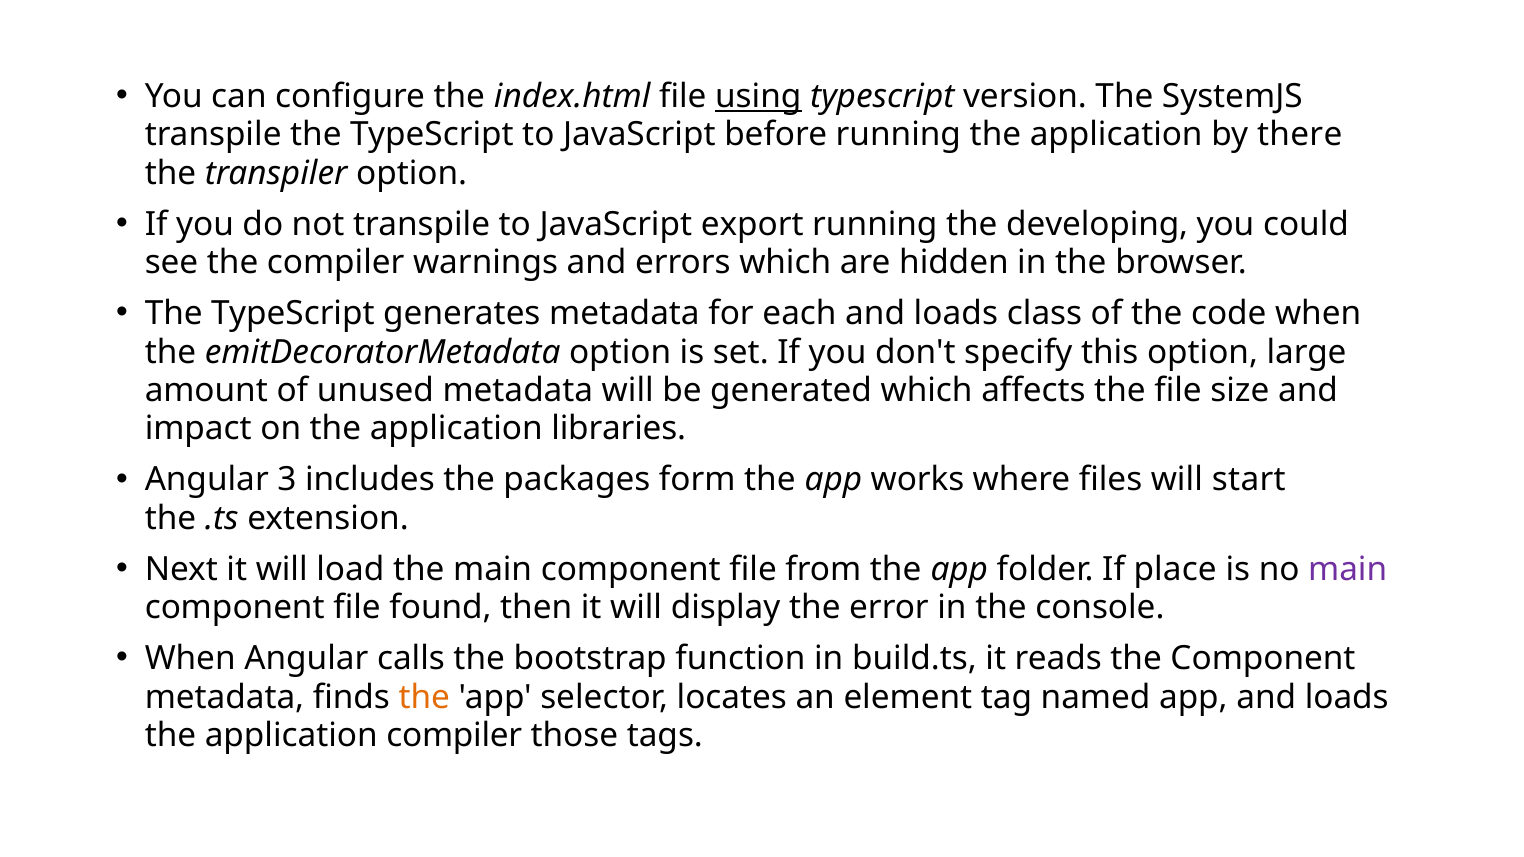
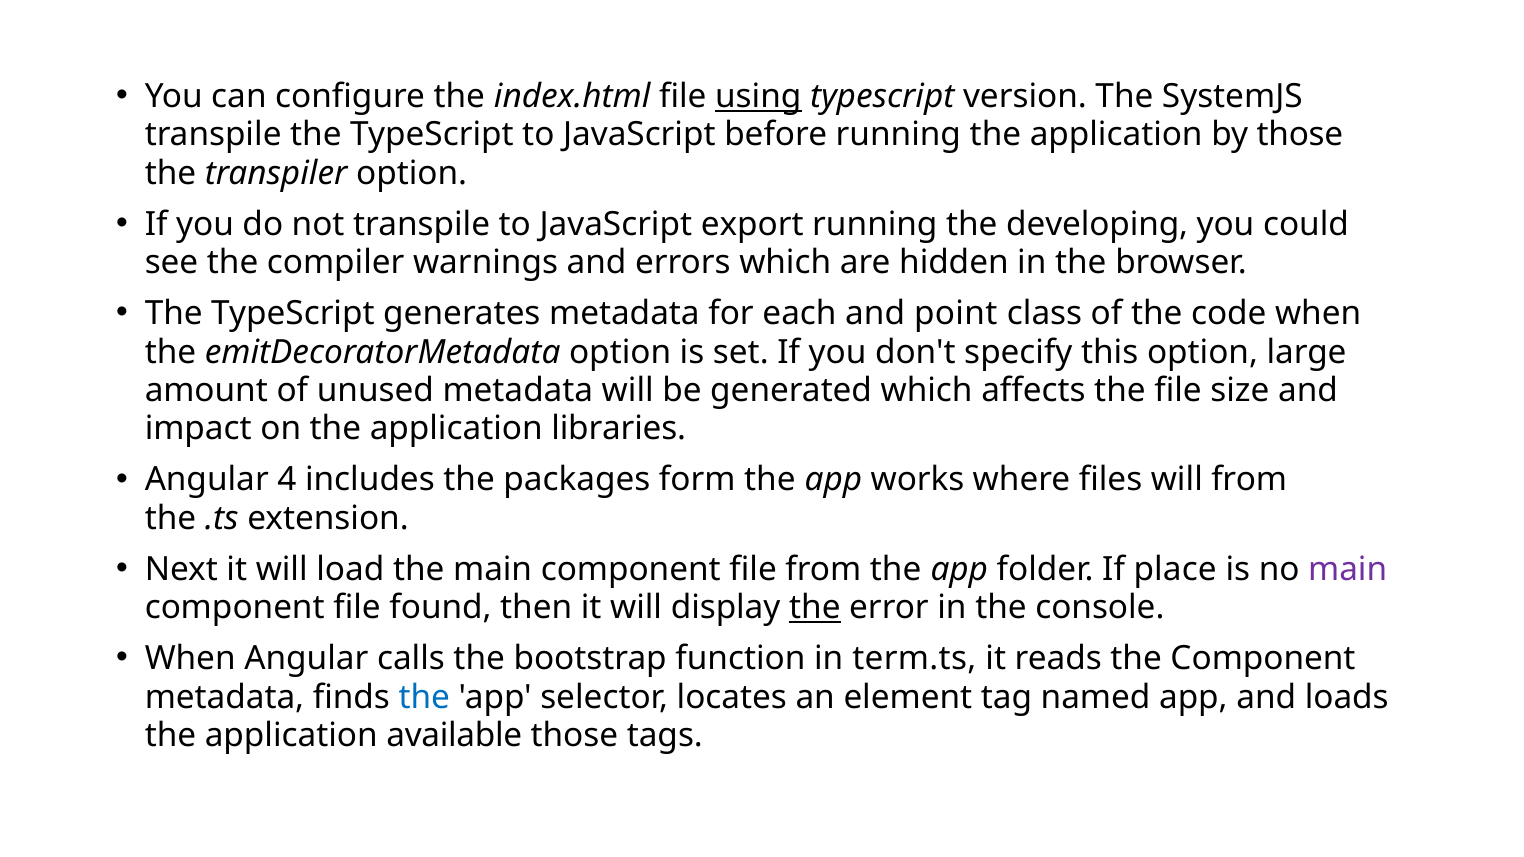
by there: there -> those
each and loads: loads -> point
3: 3 -> 4
will start: start -> from
the at (815, 608) underline: none -> present
build.ts: build.ts -> term.ts
the at (424, 697) colour: orange -> blue
application compiler: compiler -> available
